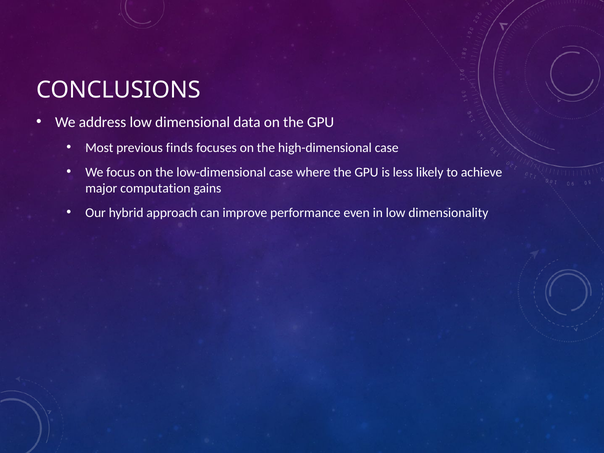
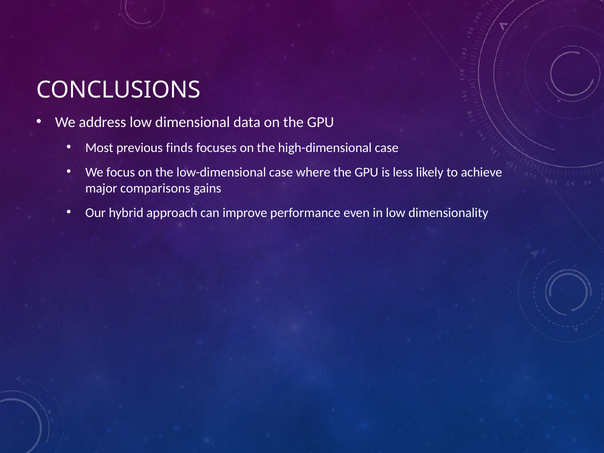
computation: computation -> comparisons
